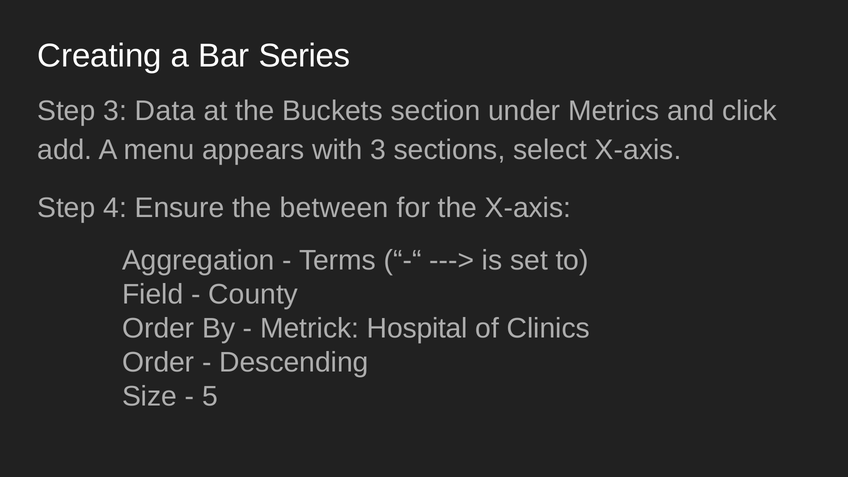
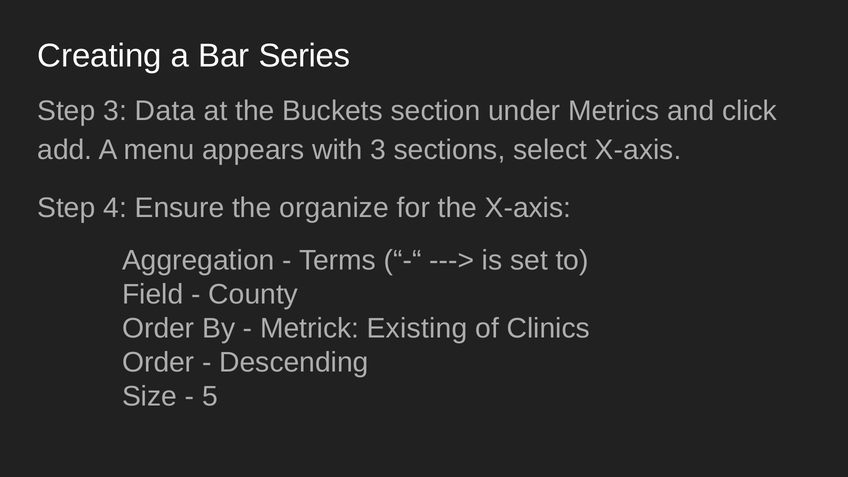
between: between -> organize
Hospital: Hospital -> Existing
